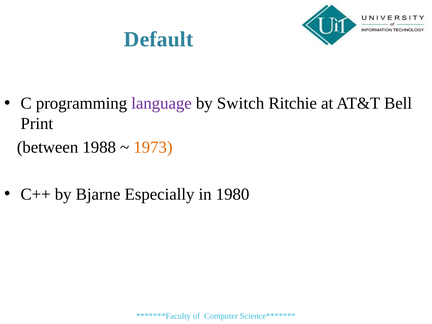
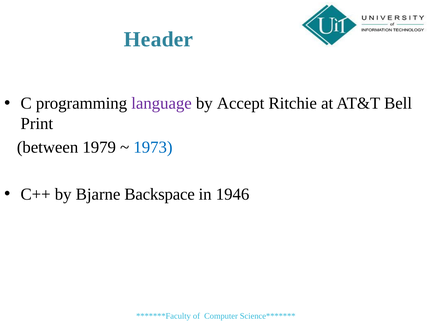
Default: Default -> Header
Switch: Switch -> Accept
1988: 1988 -> 1979
1973 colour: orange -> blue
Especially: Especially -> Backspace
1980: 1980 -> 1946
